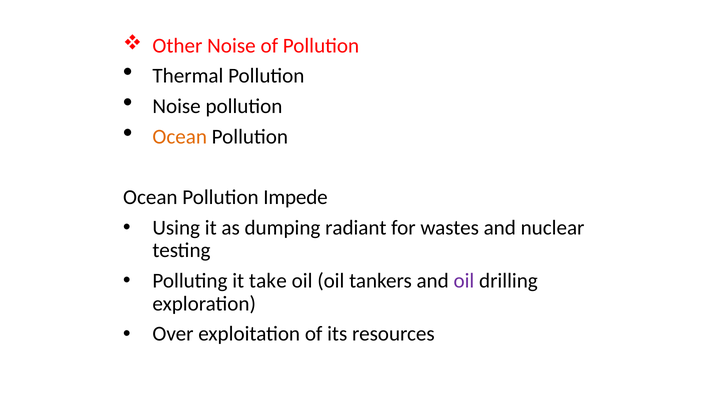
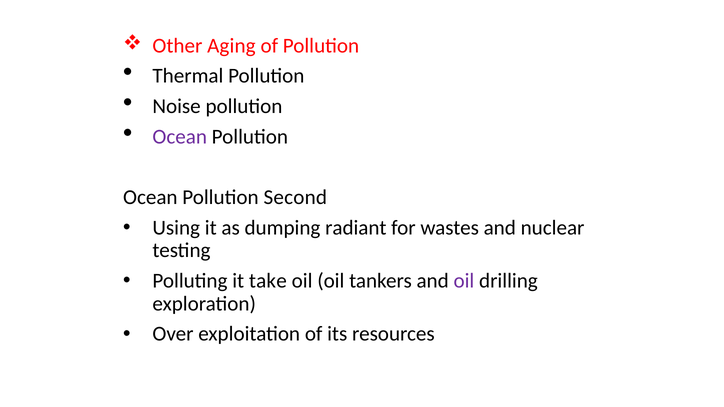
Other Noise: Noise -> Aging
Ocean at (180, 137) colour: orange -> purple
Impede: Impede -> Second
